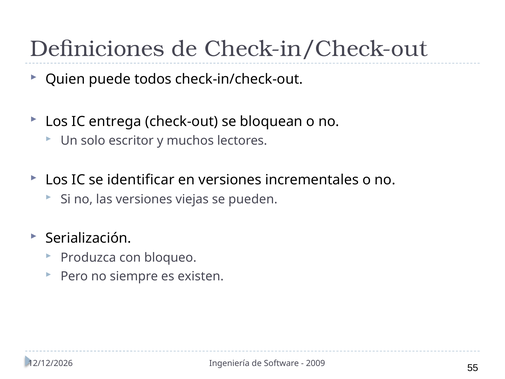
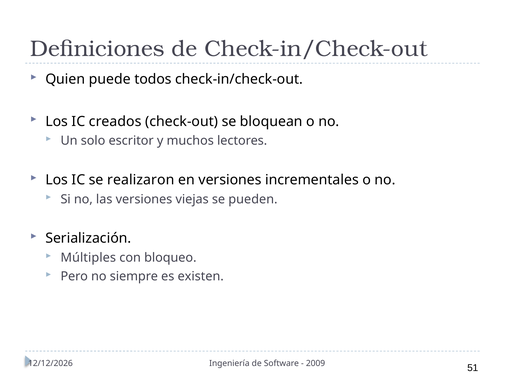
entrega: entrega -> creados
identificar: identificar -> realizaron
Produzca: Produzca -> Múltiples
55: 55 -> 51
